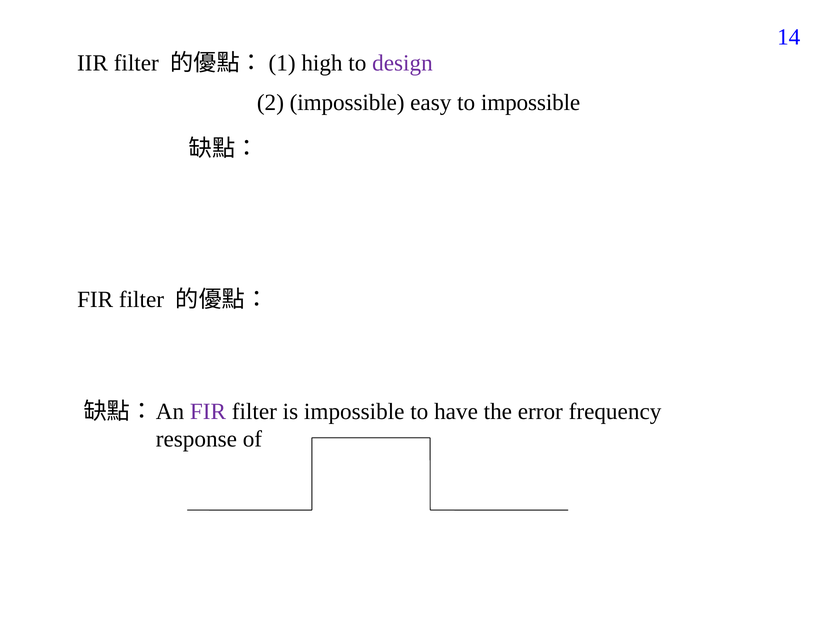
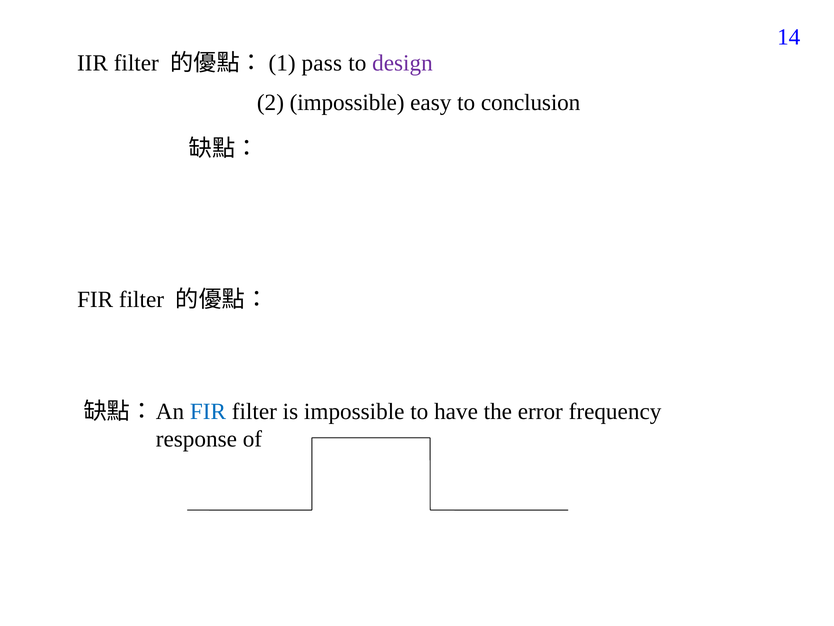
high: high -> pass
to impossible: impossible -> conclusion
FIR at (208, 411) colour: purple -> blue
